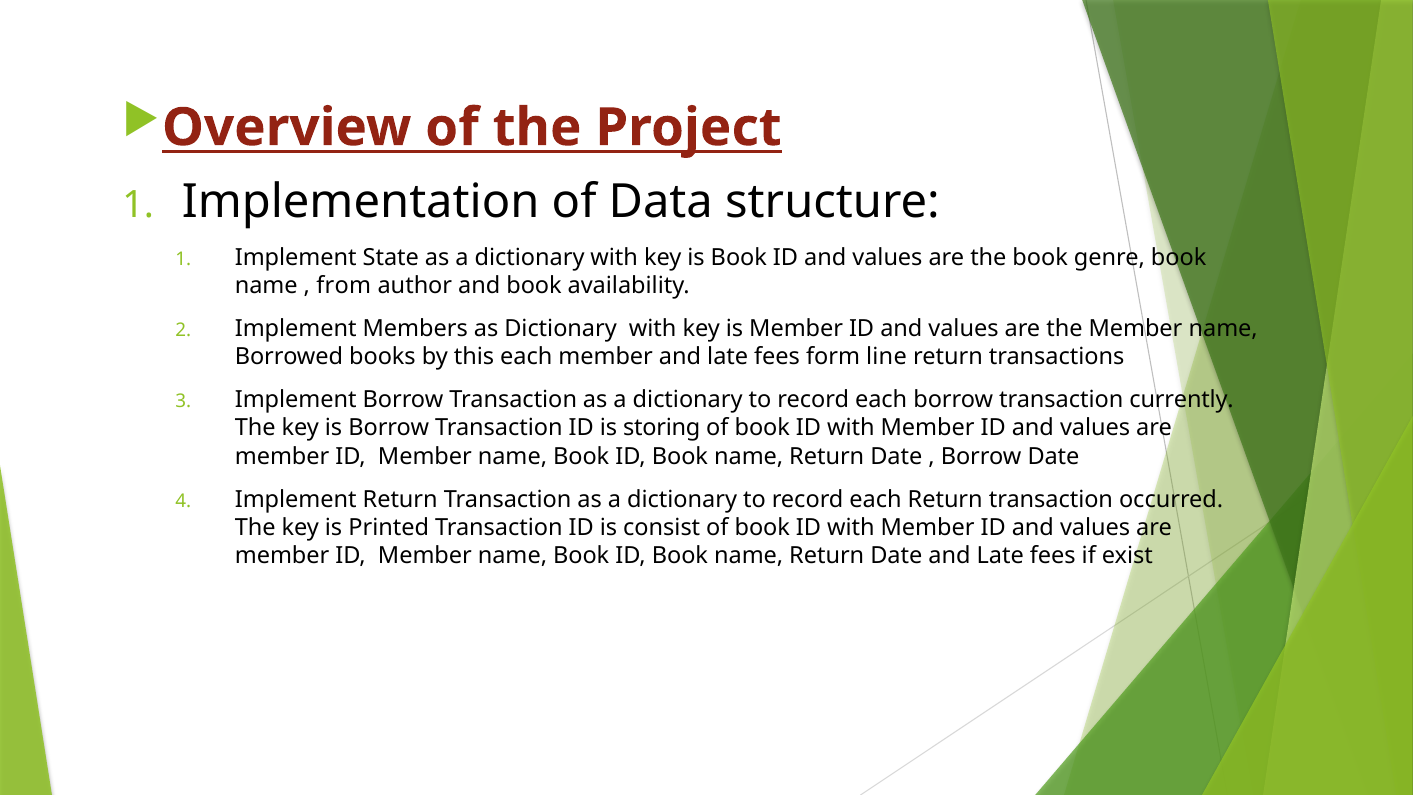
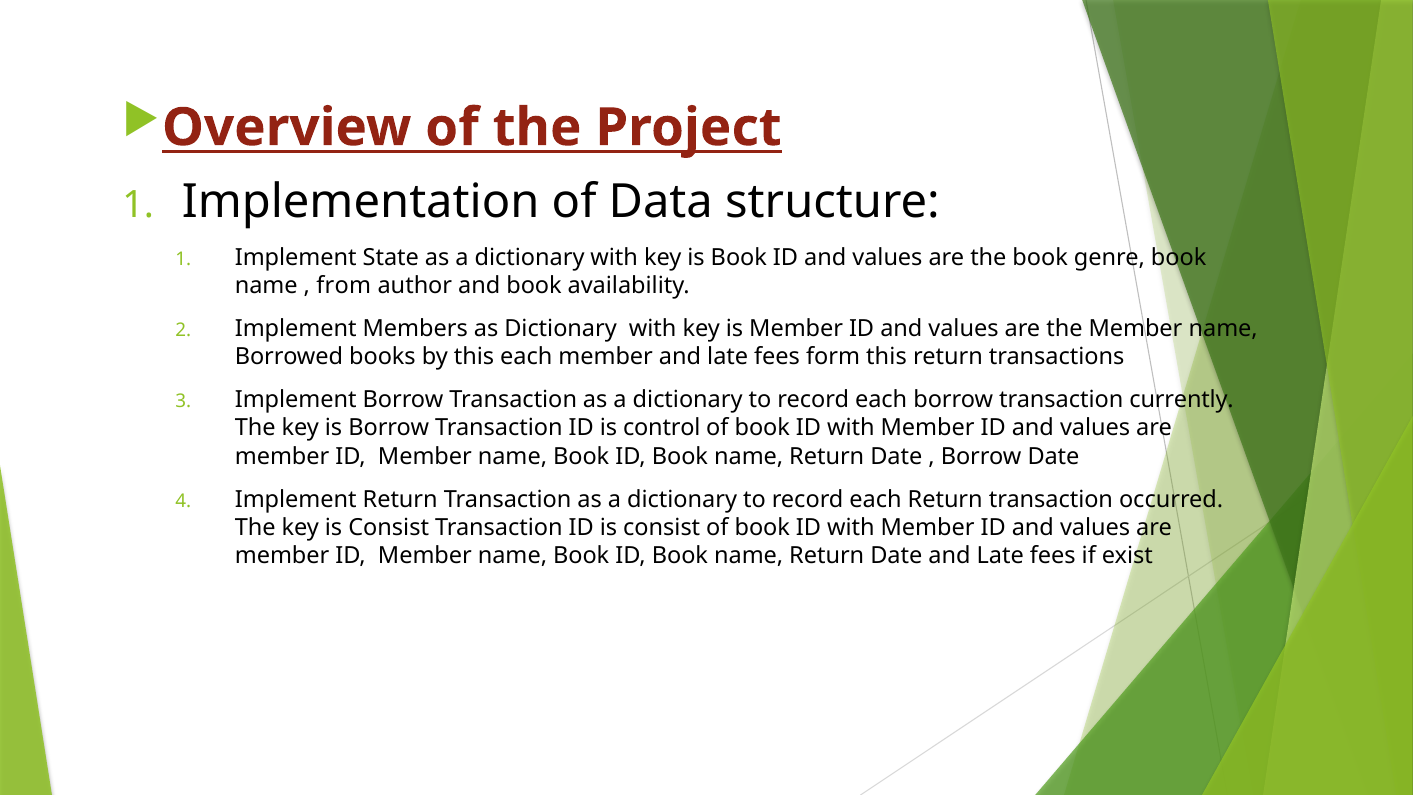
form line: line -> this
storing: storing -> control
key is Printed: Printed -> Consist
